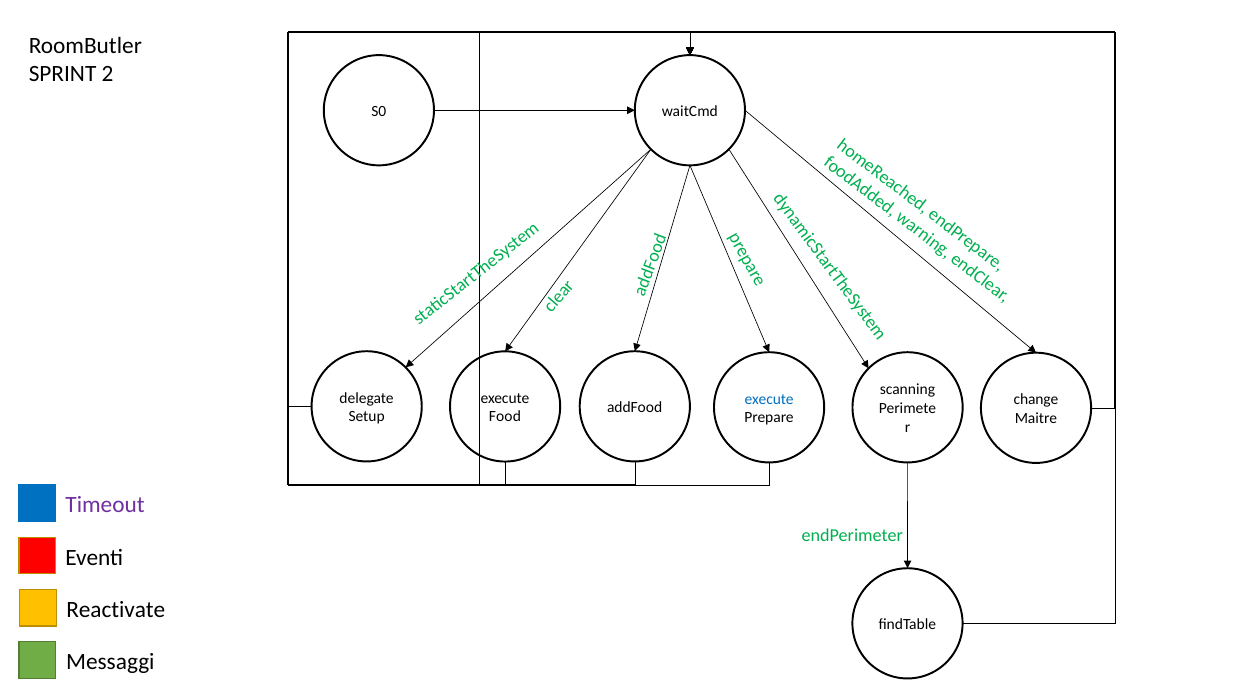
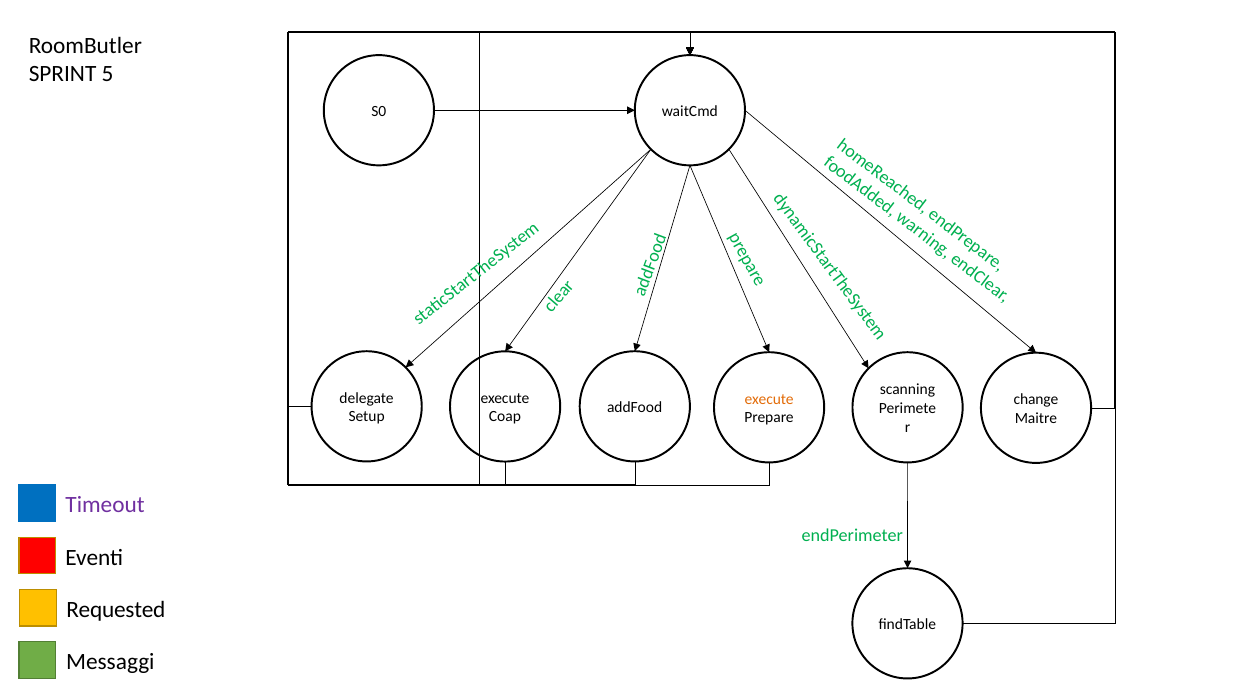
2: 2 -> 5
execute at (769, 399) colour: blue -> orange
Food: Food -> Coap
Reactivate: Reactivate -> Requested
